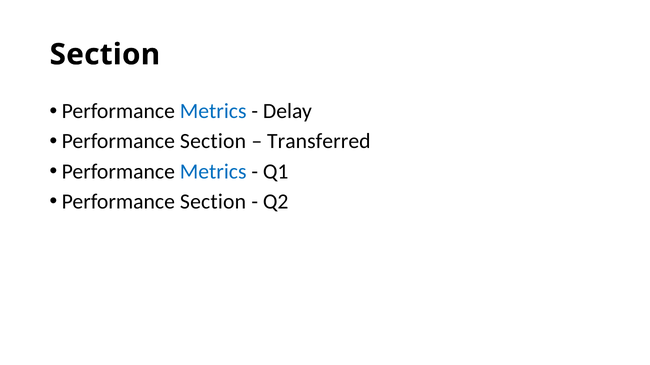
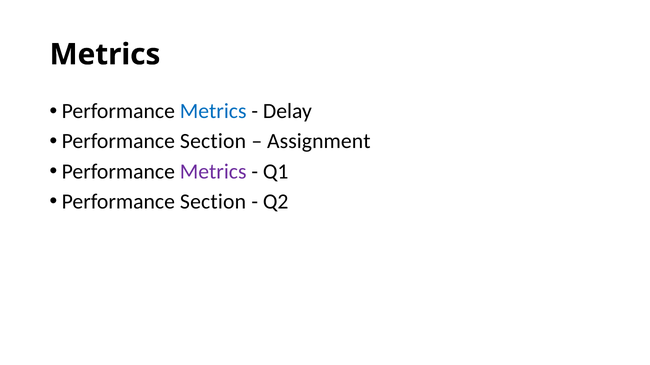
Section at (105, 55): Section -> Metrics
Transferred: Transferred -> Assignment
Metrics at (213, 172) colour: blue -> purple
